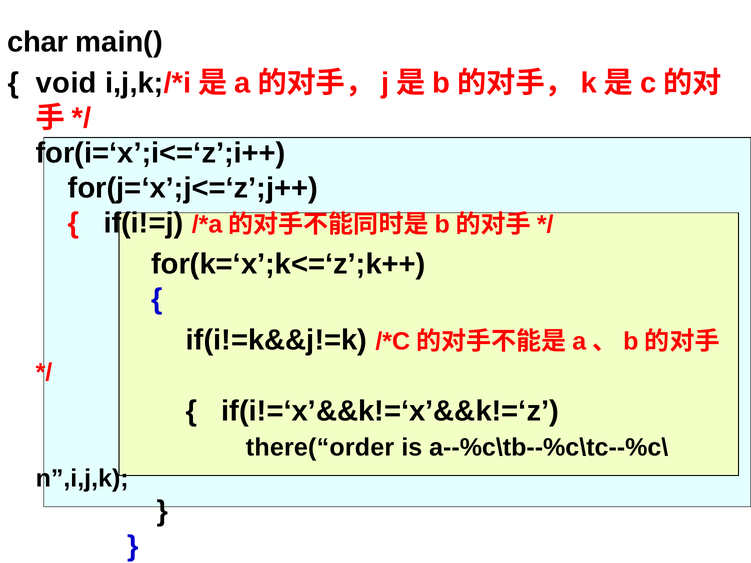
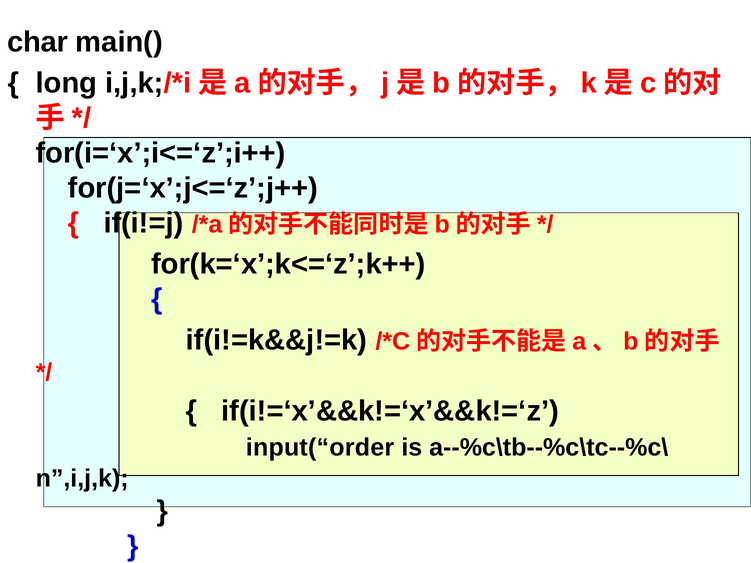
void: void -> long
there(“order: there(“order -> input(“order
